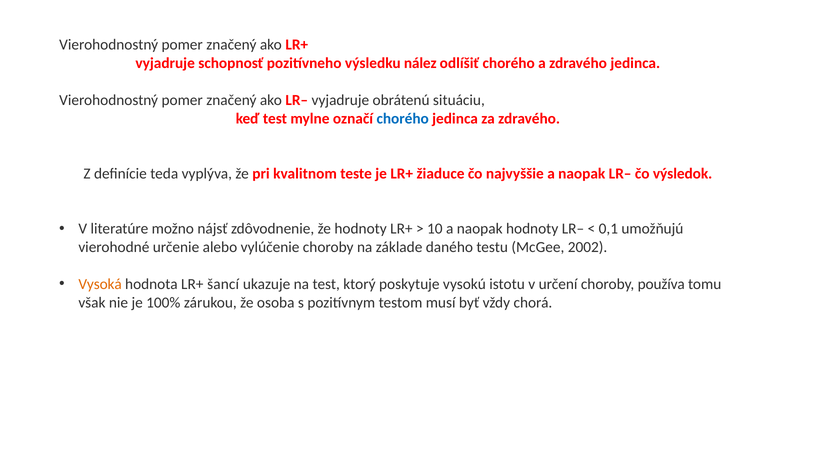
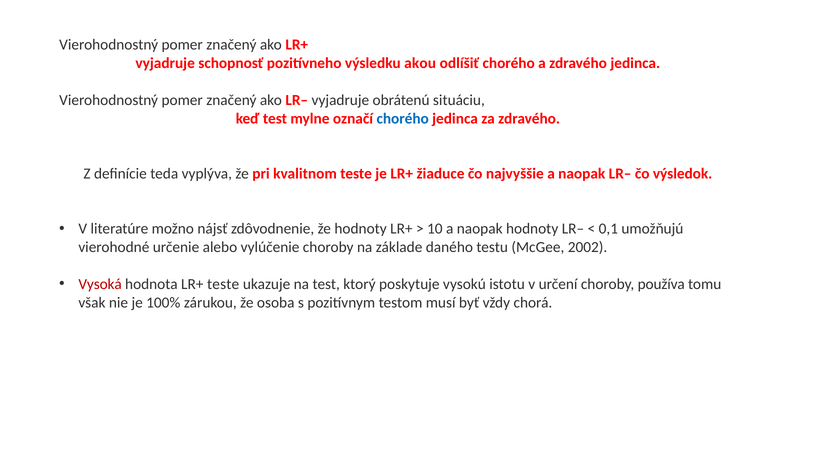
nález: nález -> akou
Vysoká colour: orange -> red
LR+ šancí: šancí -> teste
